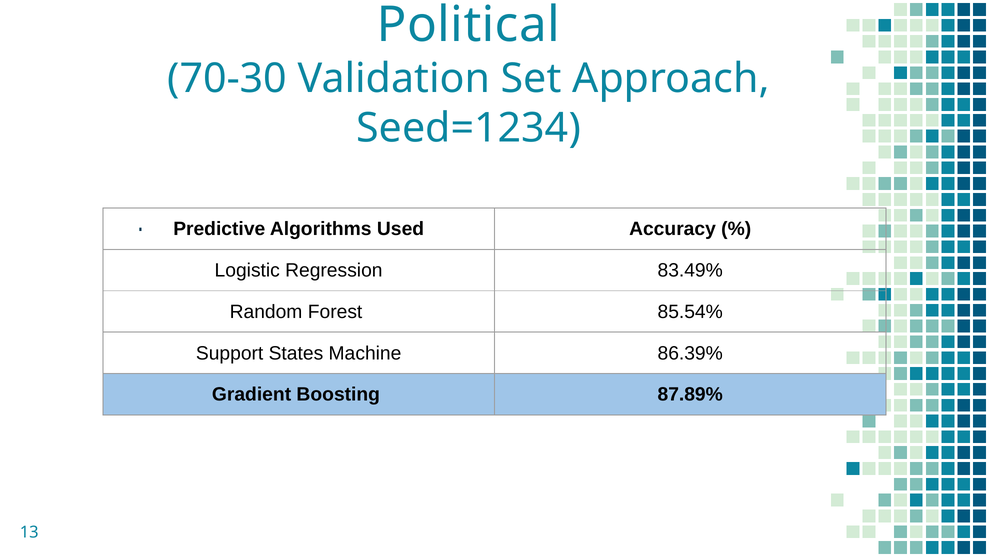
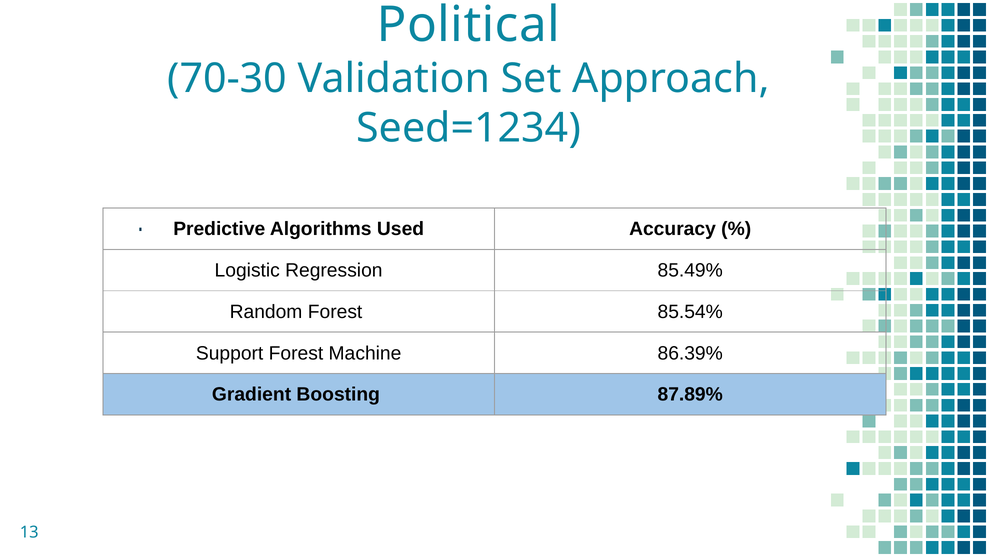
83.49%: 83.49% -> 85.49%
Support States: States -> Forest
